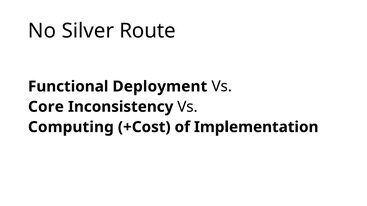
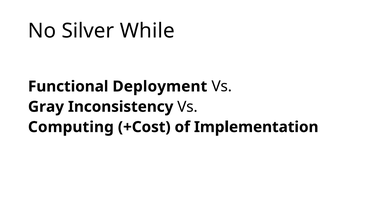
Route: Route -> While
Core: Core -> Gray
